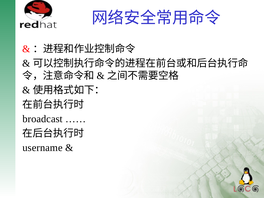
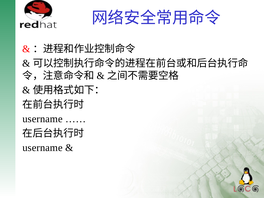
broadcast at (43, 119): broadcast -> username
